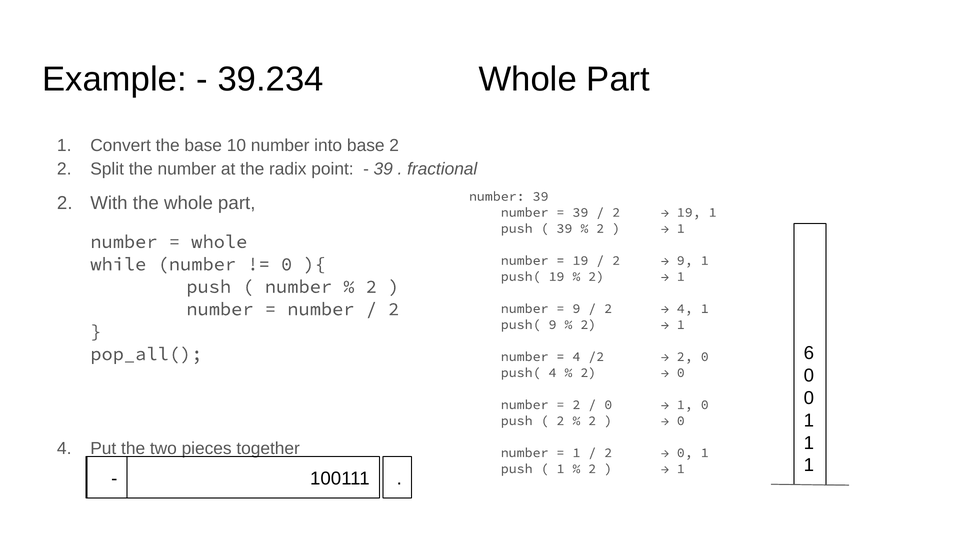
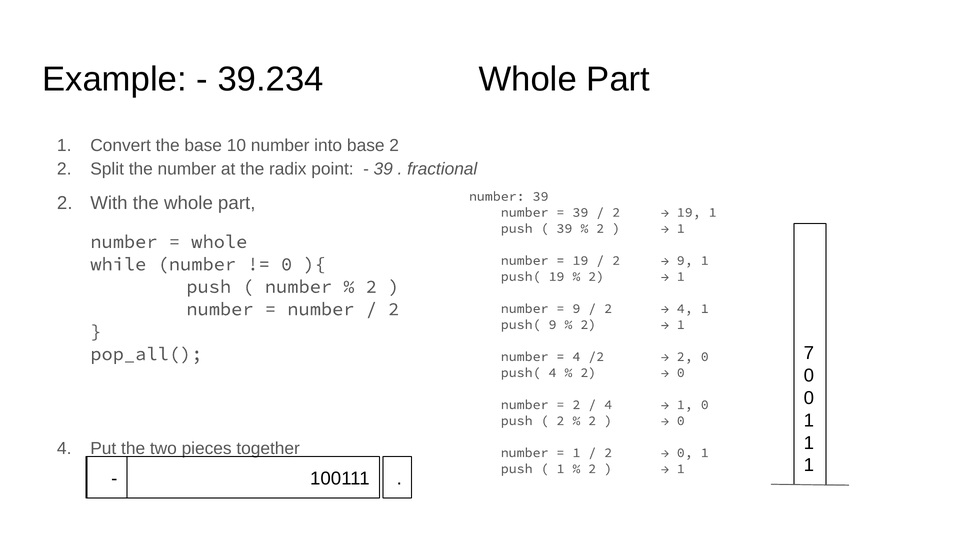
6: 6 -> 7
0 at (608, 405): 0 -> 4
